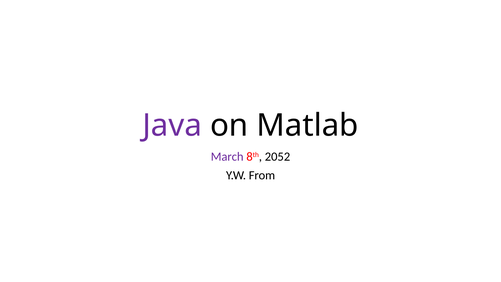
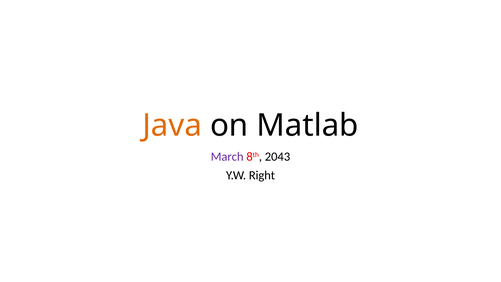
Java colour: purple -> orange
2052: 2052 -> 2043
From: From -> Right
